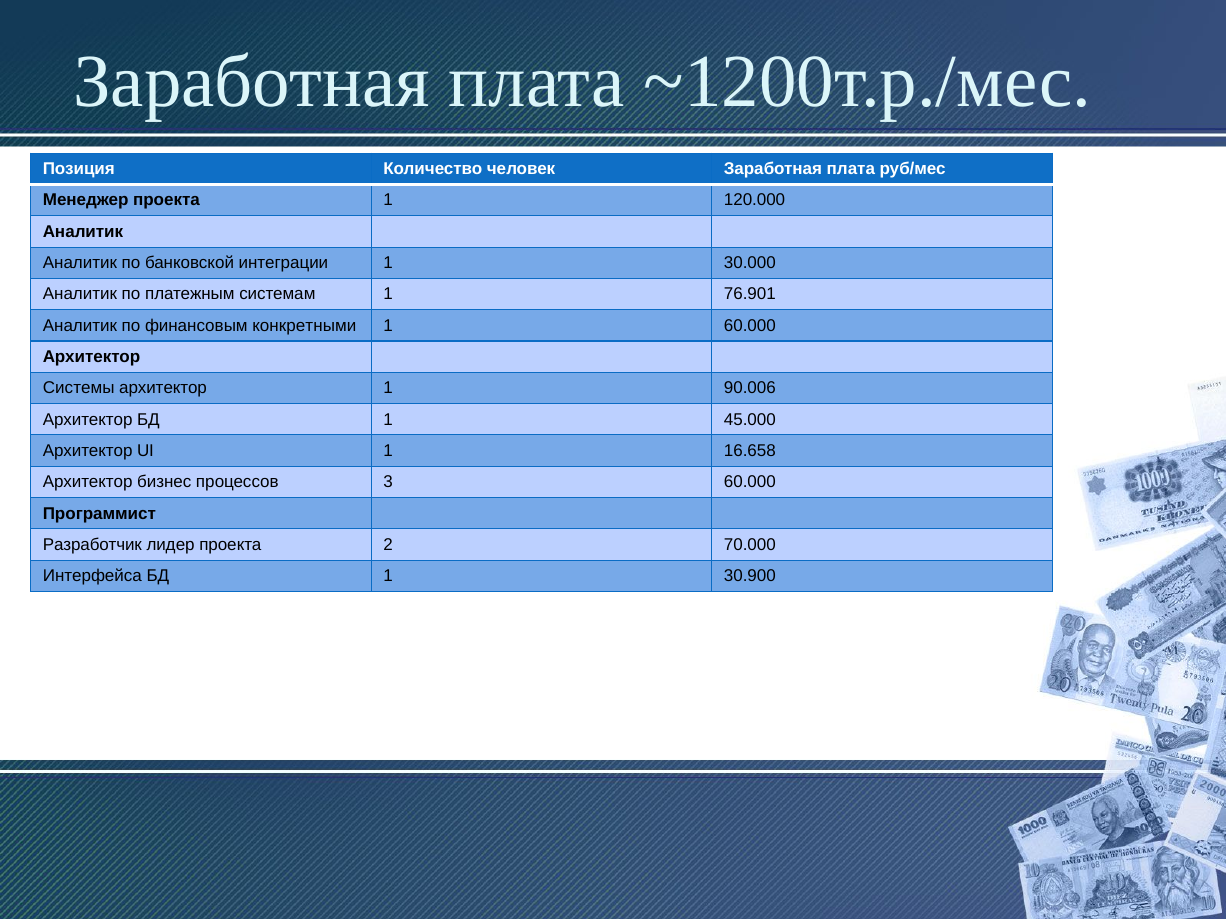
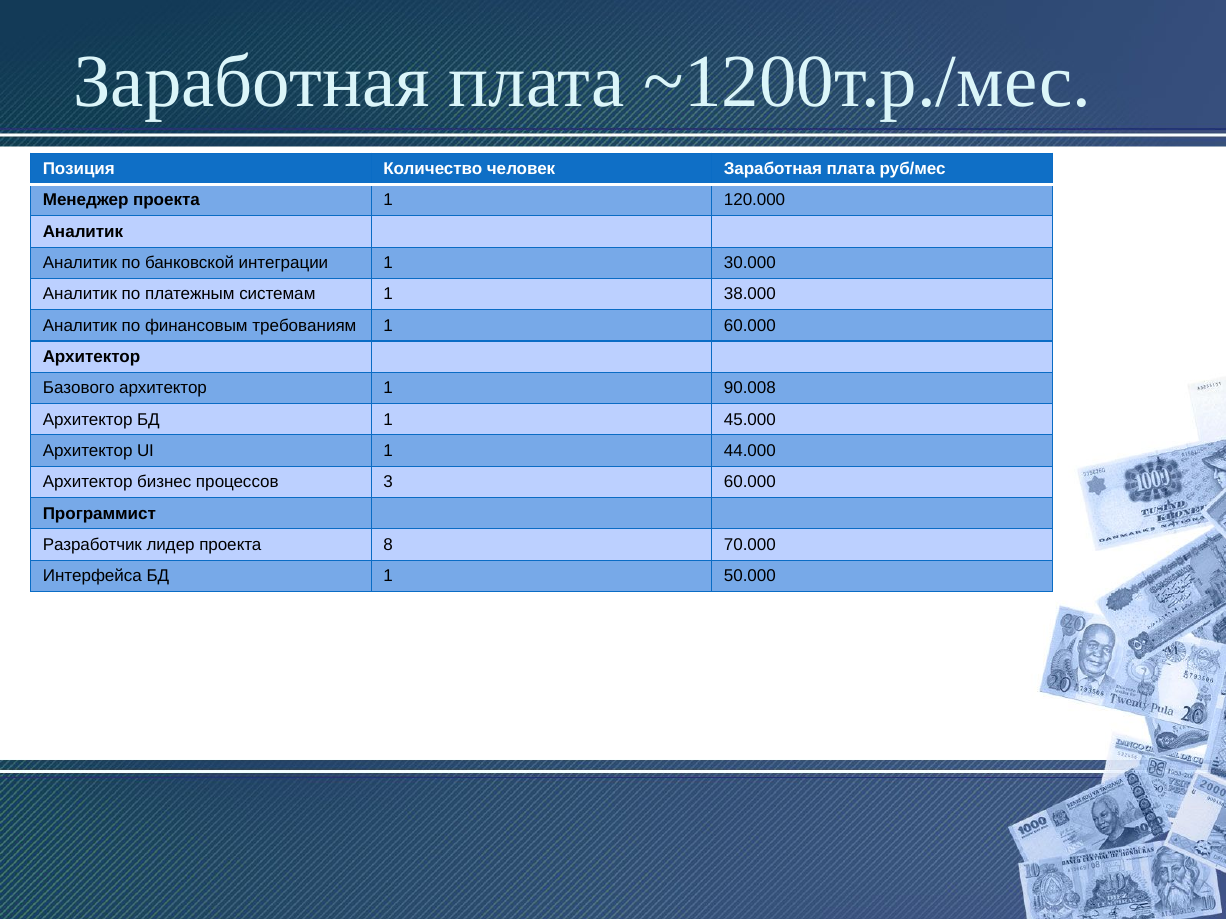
76.901: 76.901 -> 38.000
конкретными: конкретными -> требованиям
Системы: Системы -> Базового
90.006: 90.006 -> 90.008
16.658: 16.658 -> 44.000
2: 2 -> 8
30.900: 30.900 -> 50.000
